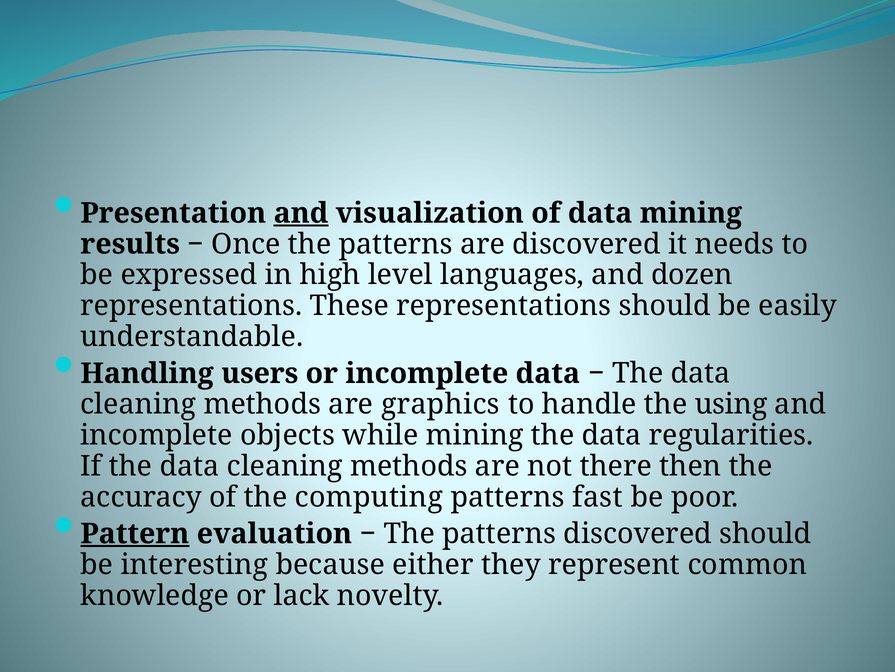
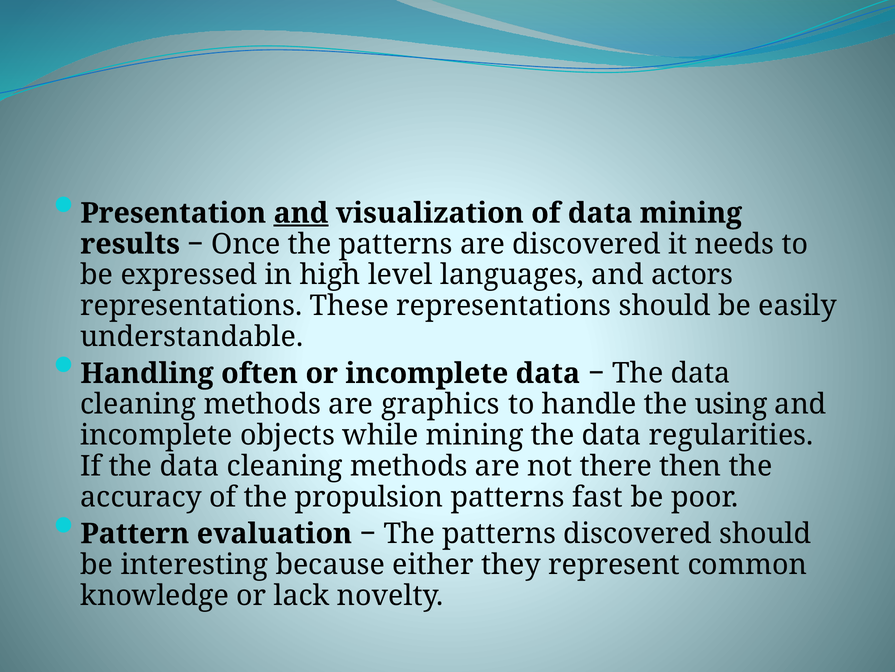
dozen: dozen -> actors
users: users -> often
computing: computing -> propulsion
Pattern underline: present -> none
